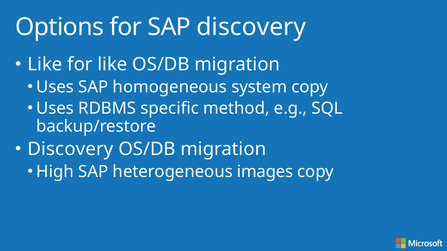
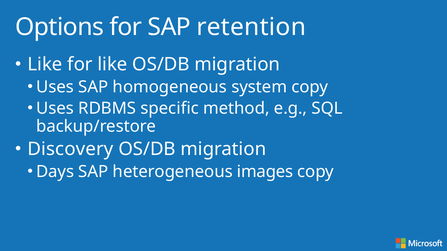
SAP discovery: discovery -> retention
High: High -> Days
